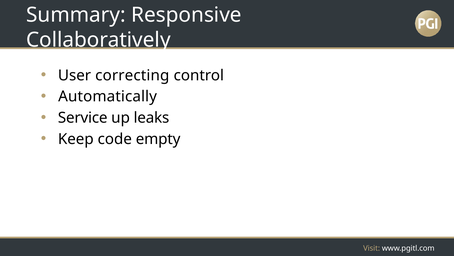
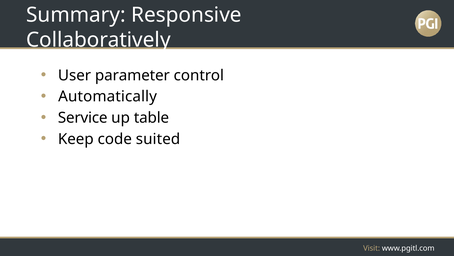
correcting: correcting -> parameter
leaks: leaks -> table
empty: empty -> suited
